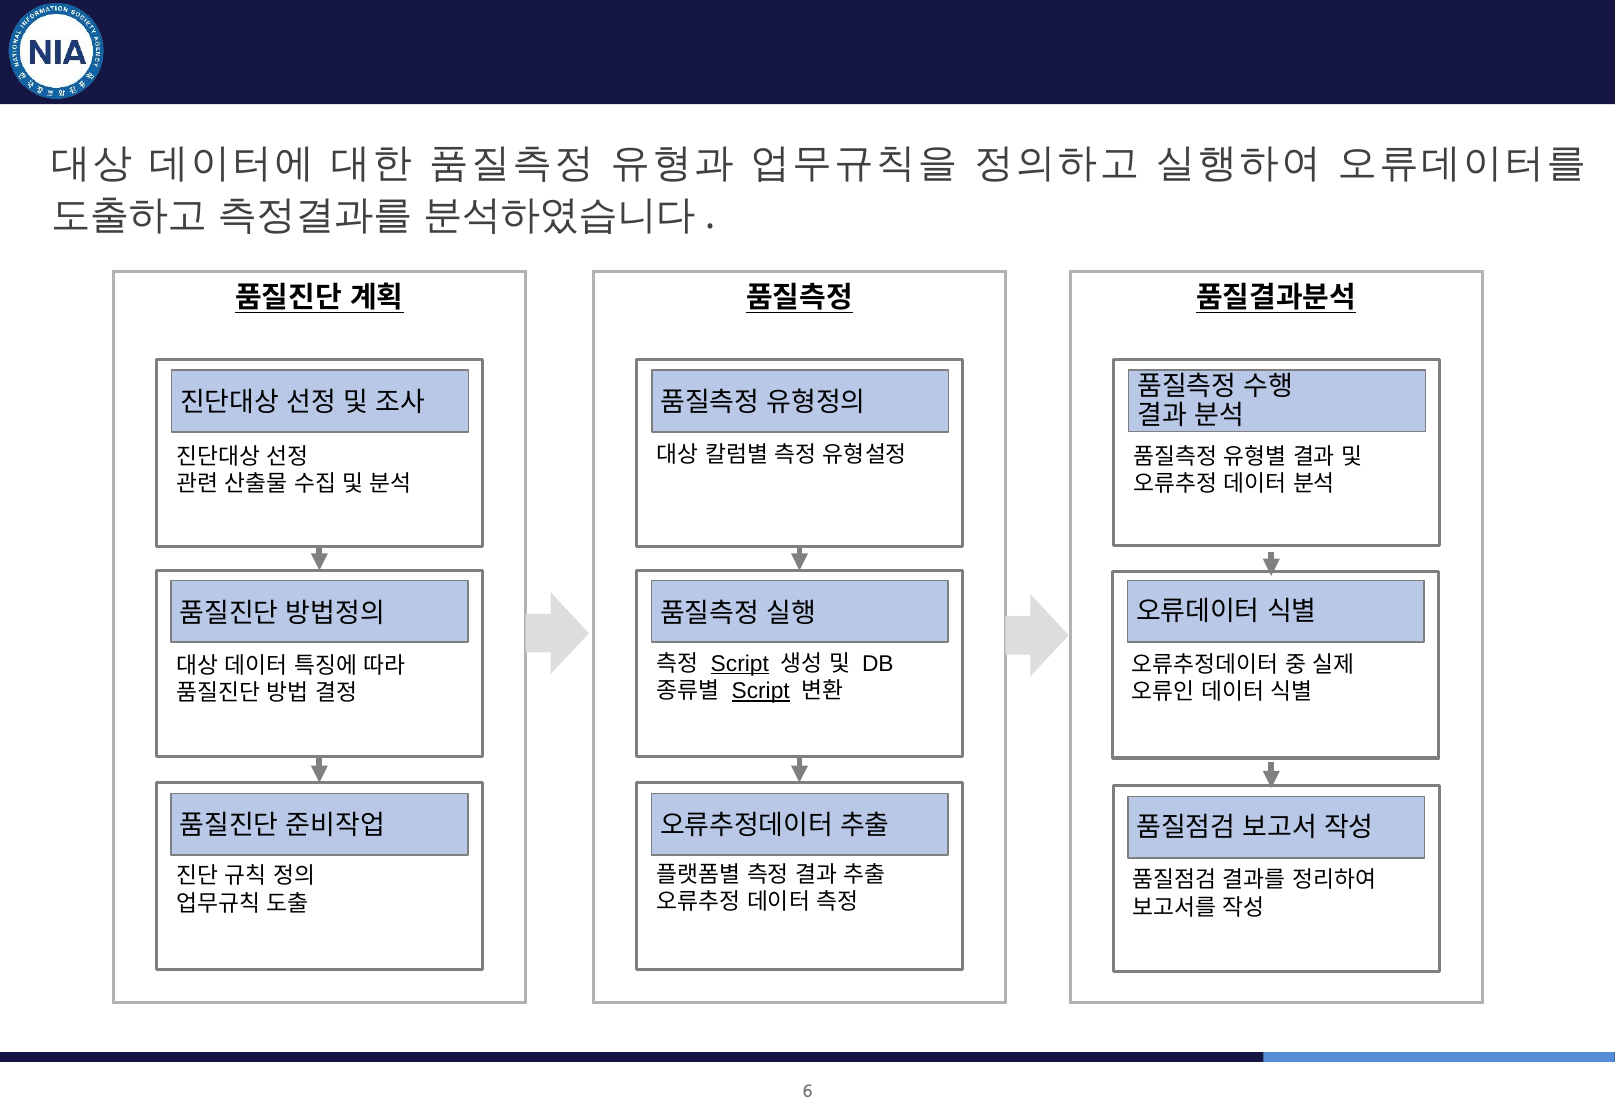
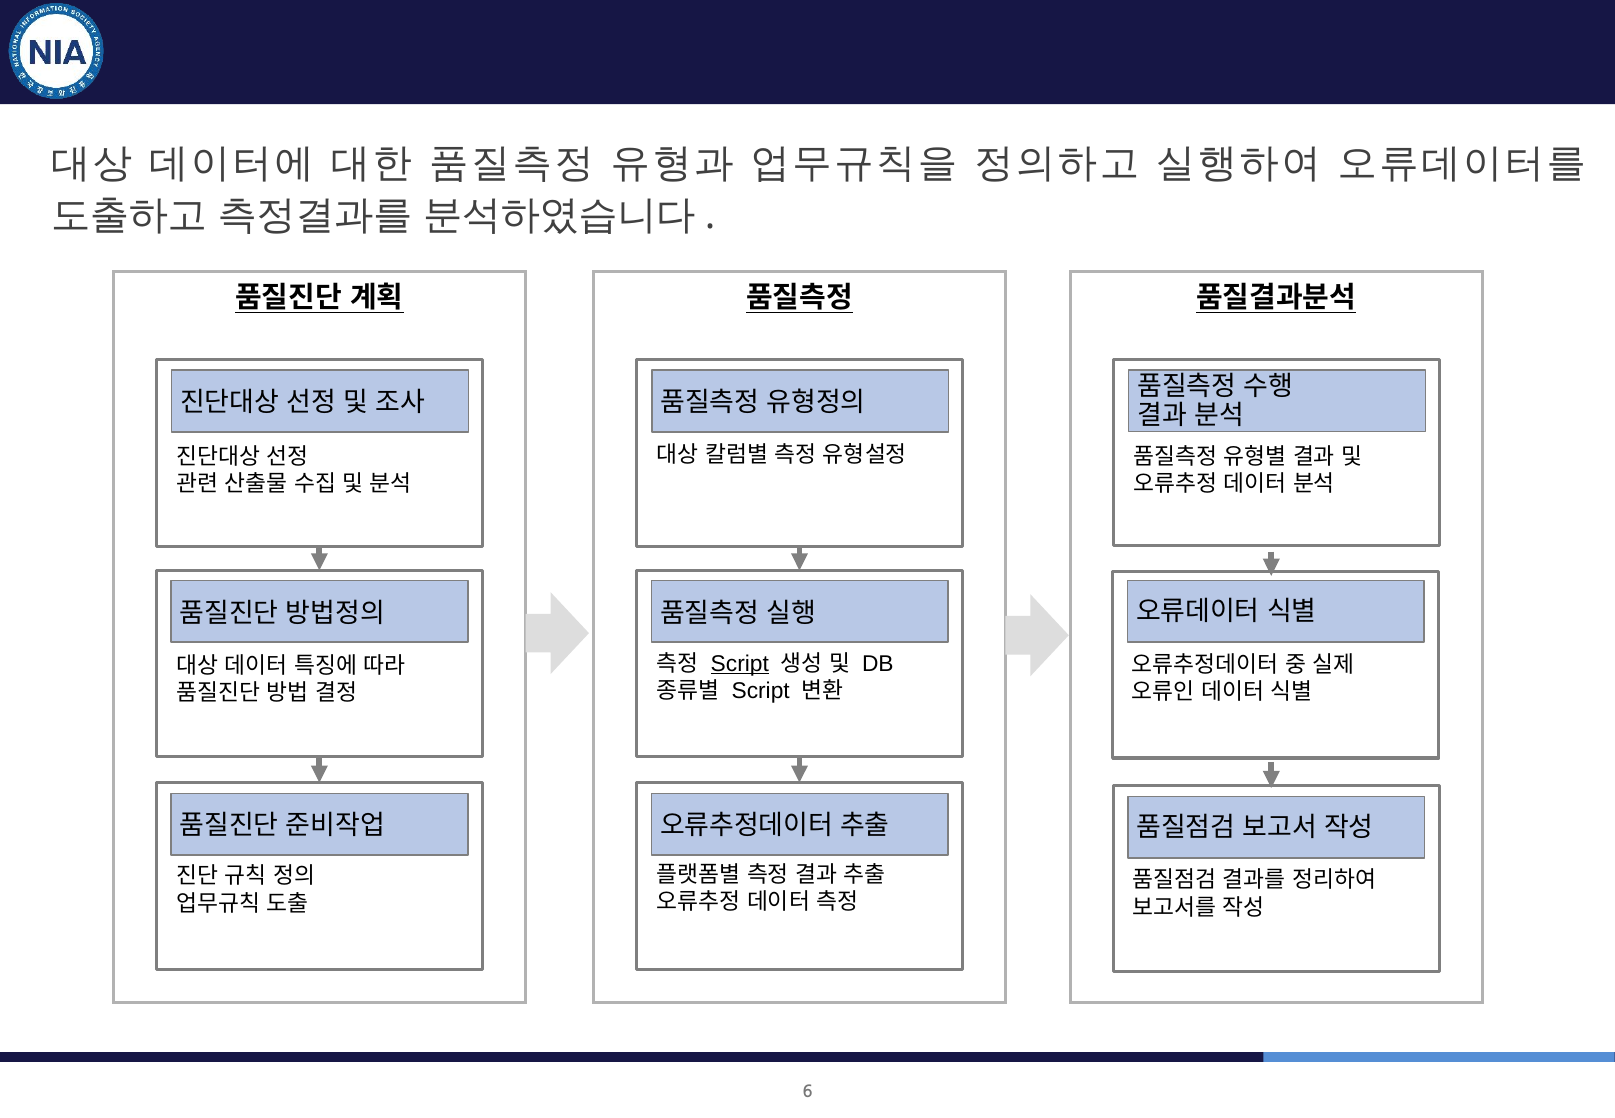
Script at (761, 691) underline: present -> none
